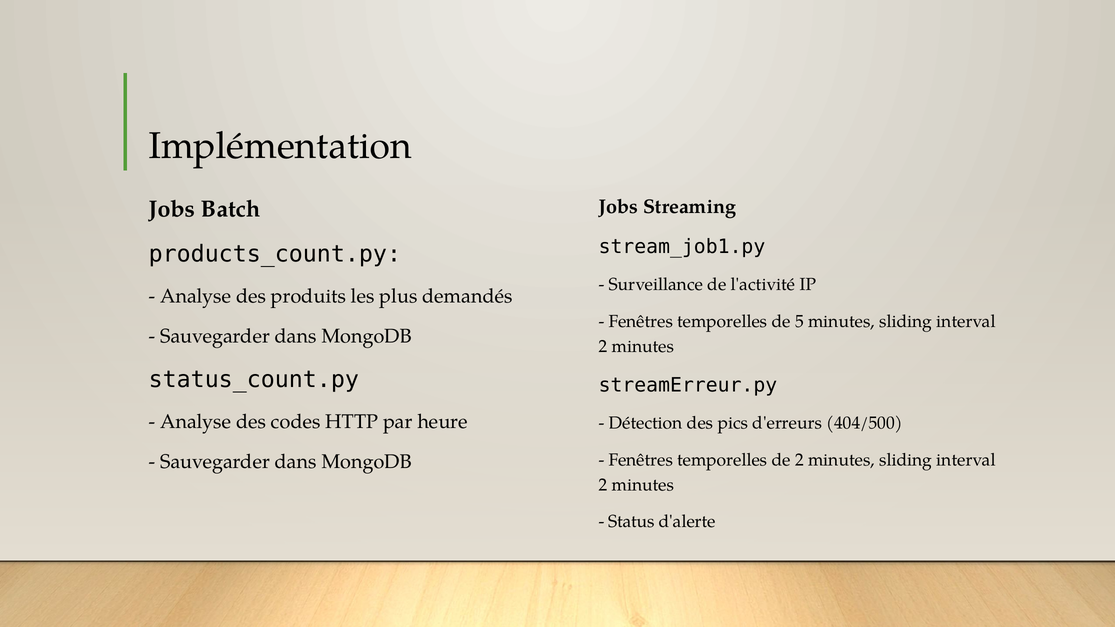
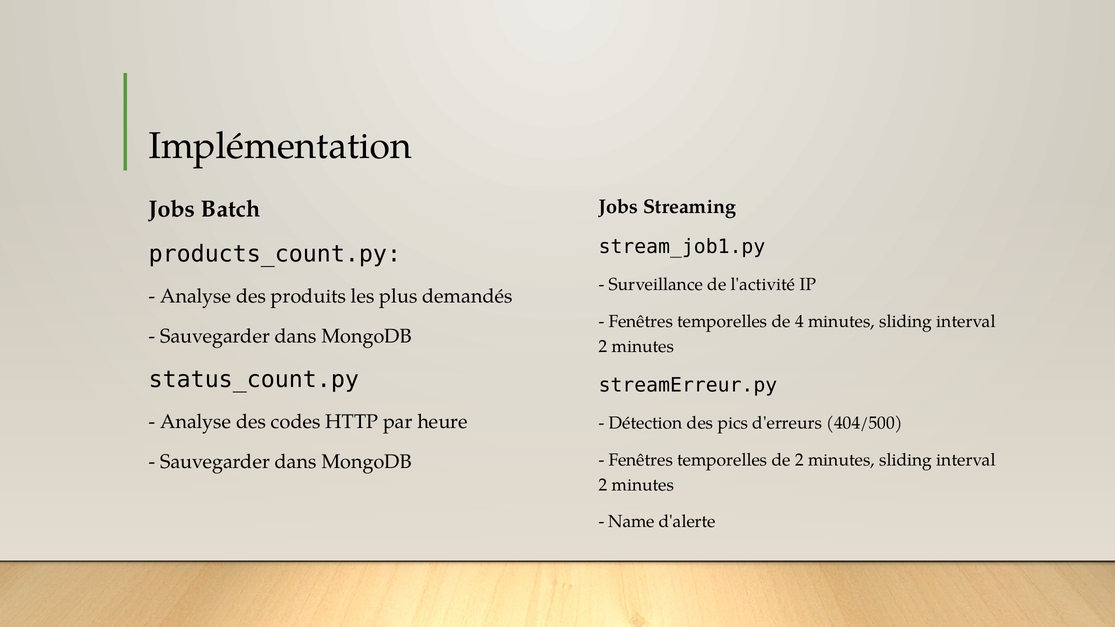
5: 5 -> 4
Status: Status -> Name
